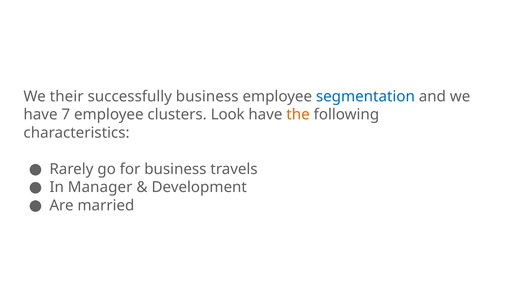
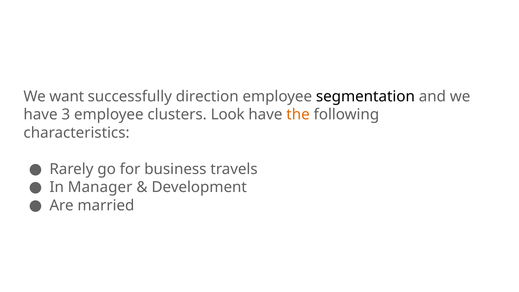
their: their -> want
successfully business: business -> direction
segmentation colour: blue -> black
7: 7 -> 3
